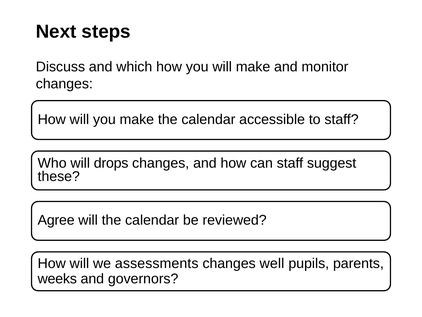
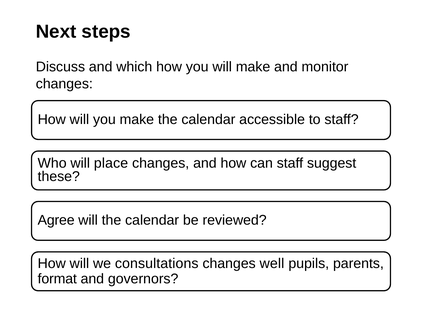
drops: drops -> place
assessments: assessments -> consultations
weeks: weeks -> format
